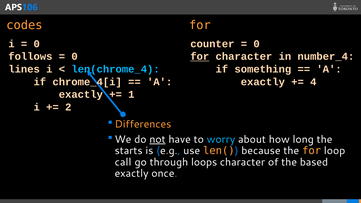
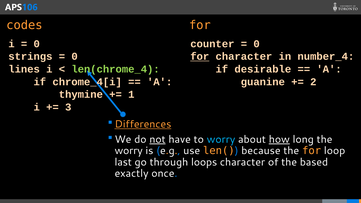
follows: follows -> strings
len(chrome_4 colour: light blue -> light green
something: something -> desirable
exactly at (263, 82): exactly -> guanine
4: 4 -> 2
exactly at (81, 94): exactly -> thymine
2: 2 -> 3
Differences underline: none -> present
how underline: none -> present
starts at (129, 151): starts -> worry
call: call -> last
